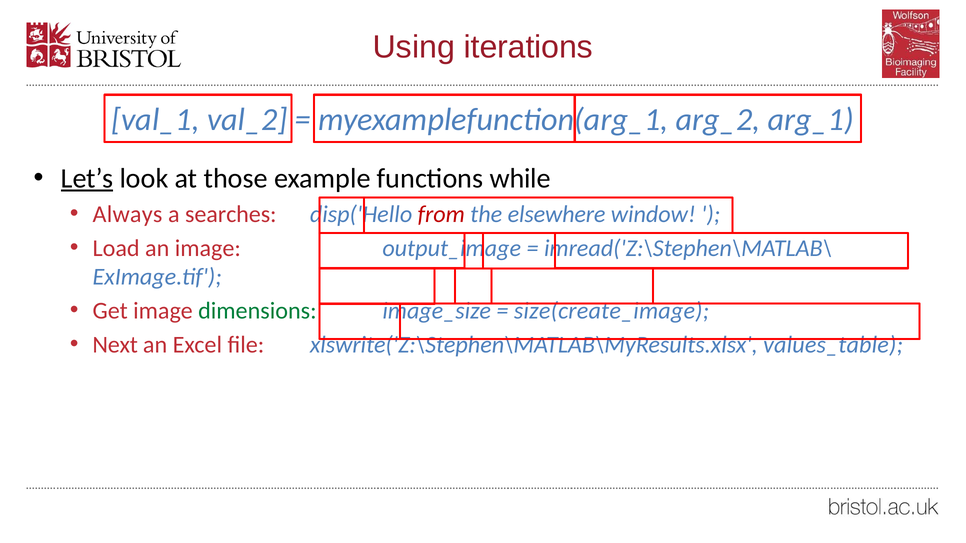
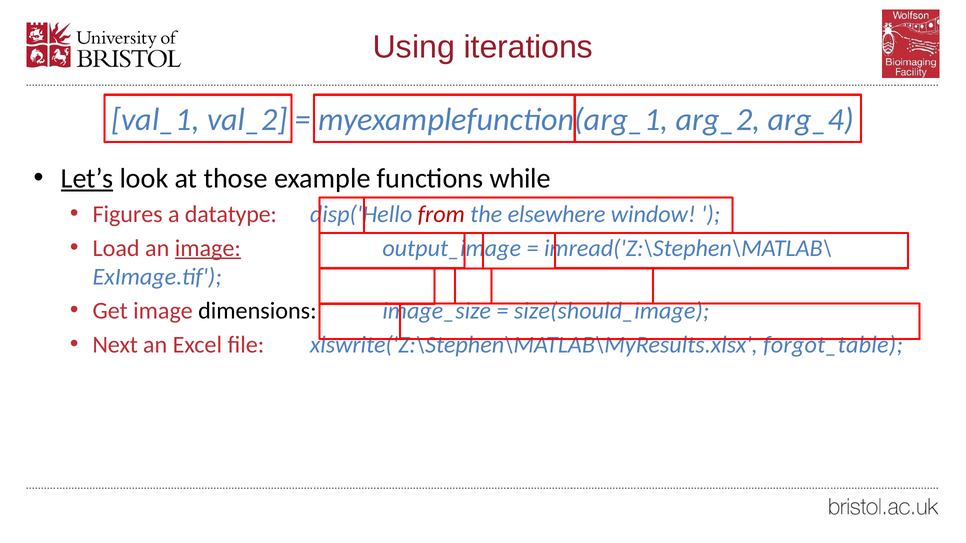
arg_1: arg_1 -> arg_4
Always: Always -> Figures
searches: searches -> datatype
image at (208, 248) underline: none -> present
dimensions colour: green -> black
size(create_image: size(create_image -> size(should_image
values_table: values_table -> forgot_table
